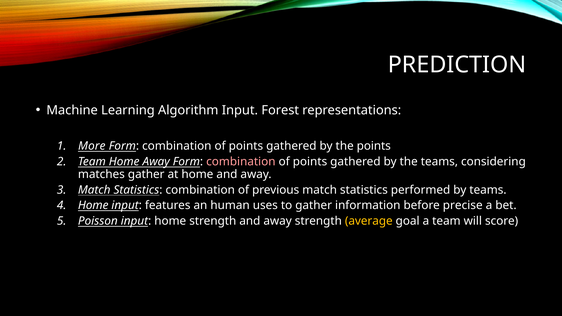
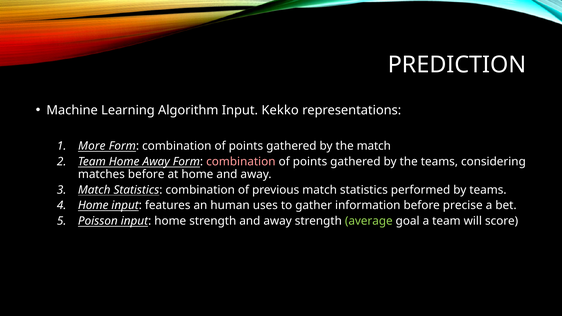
Forest: Forest -> Kekko
the points: points -> match
matches gather: gather -> before
average colour: yellow -> light green
